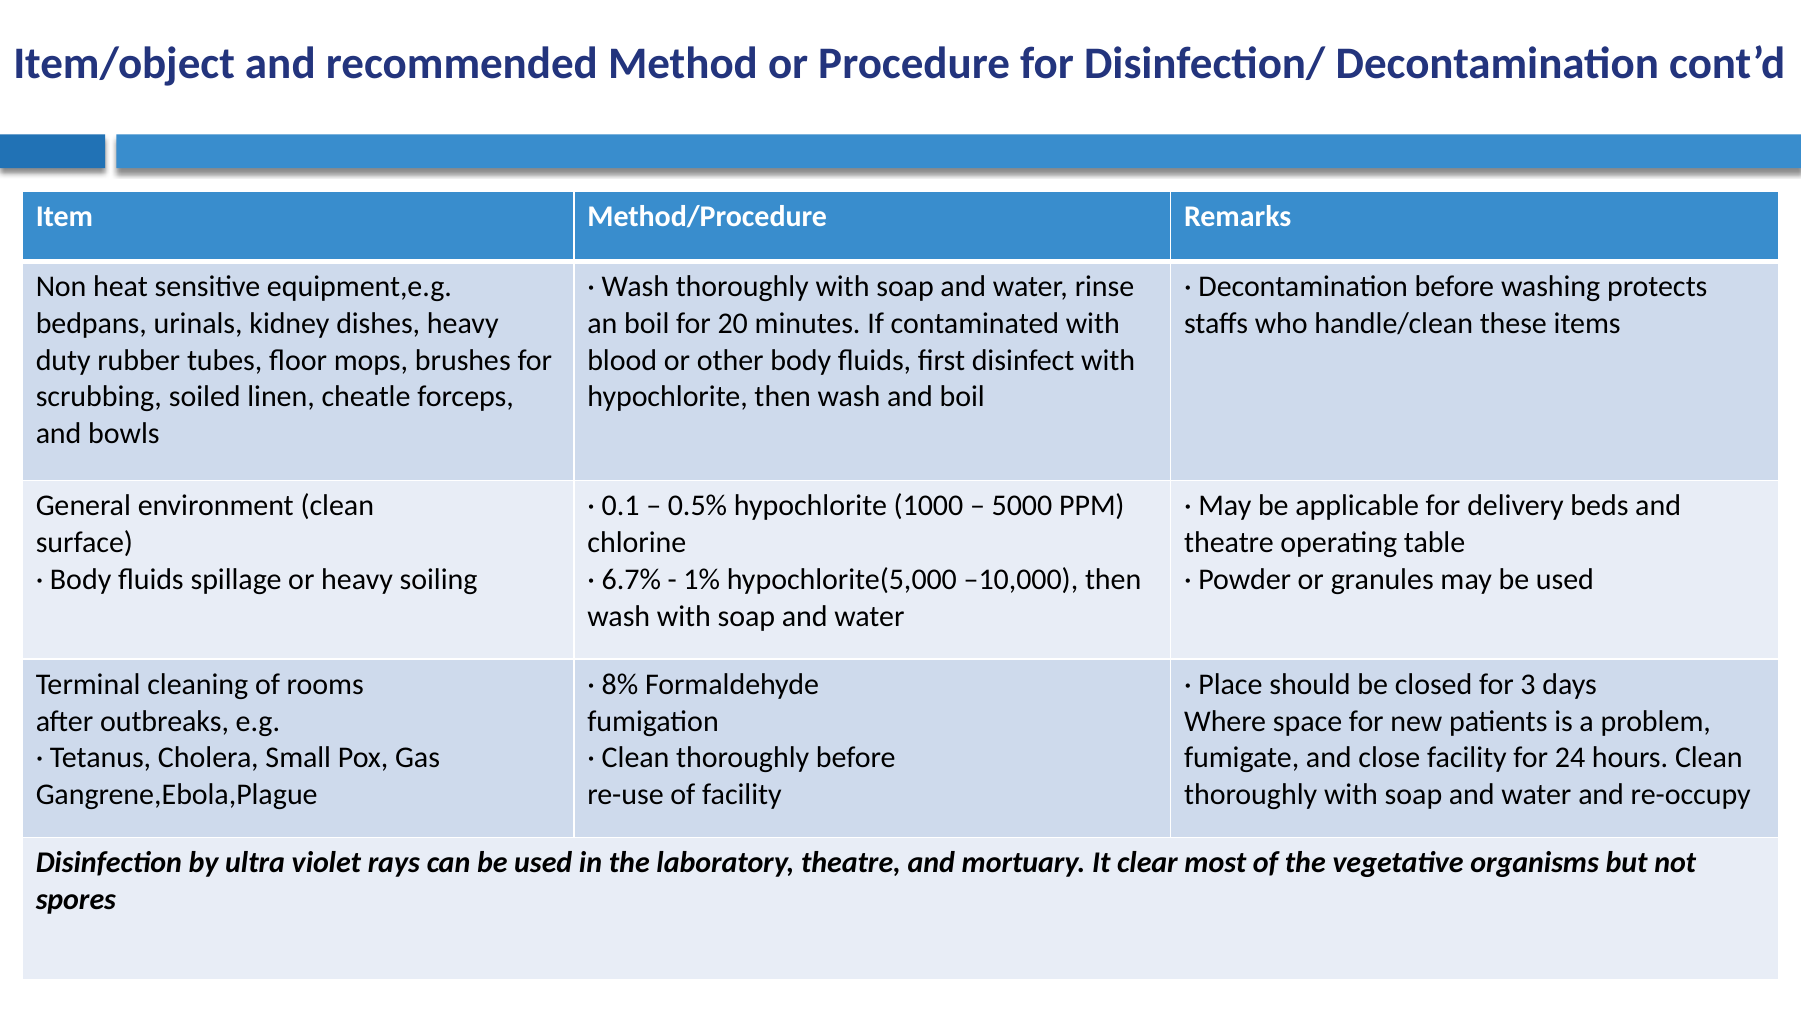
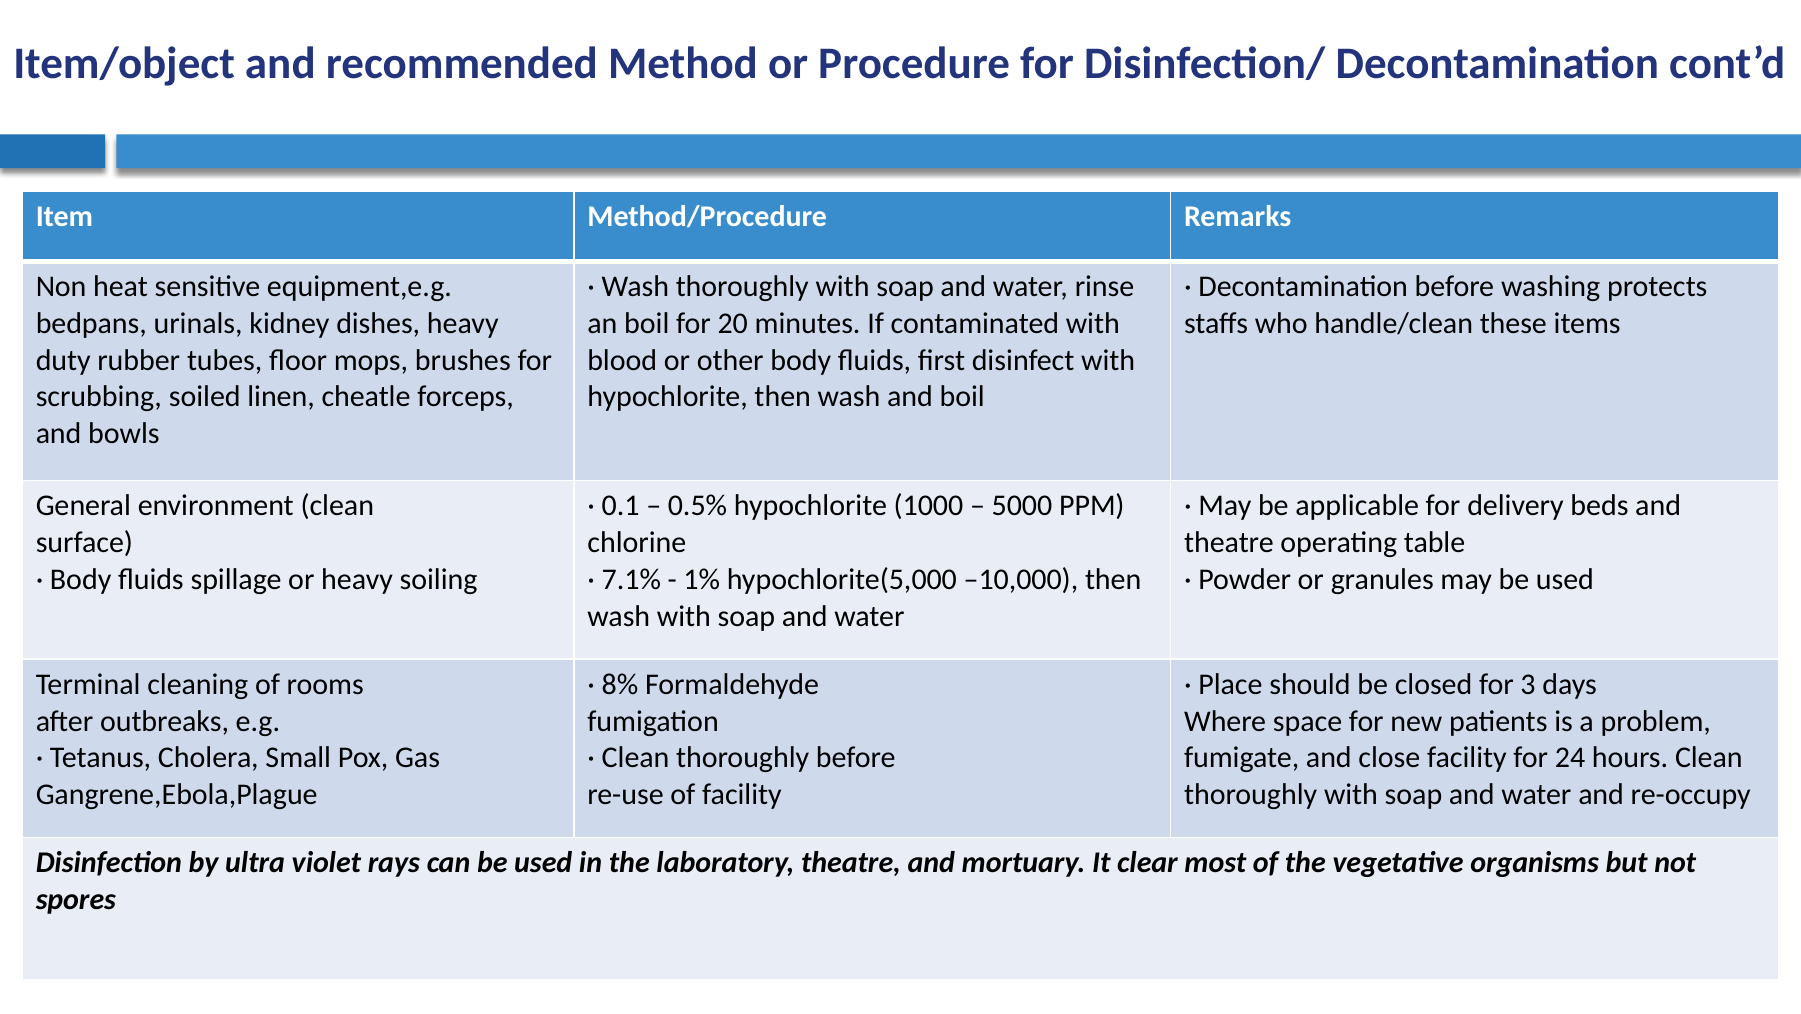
6.7%: 6.7% -> 7.1%
